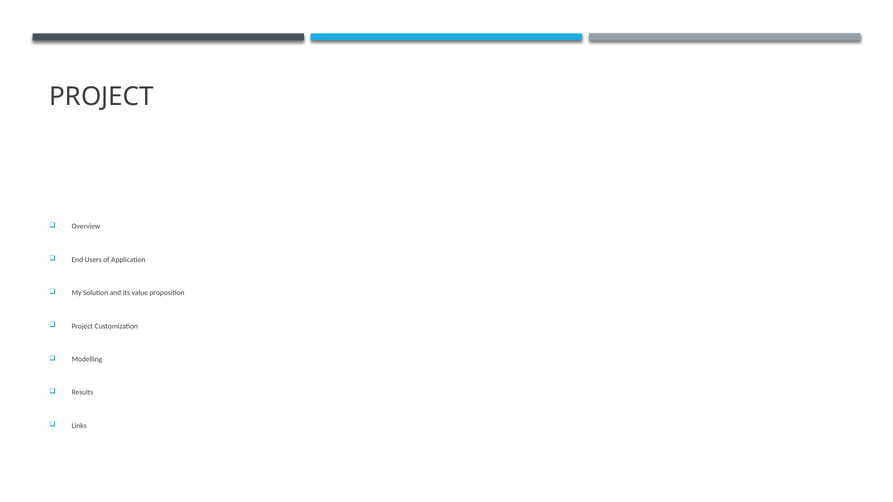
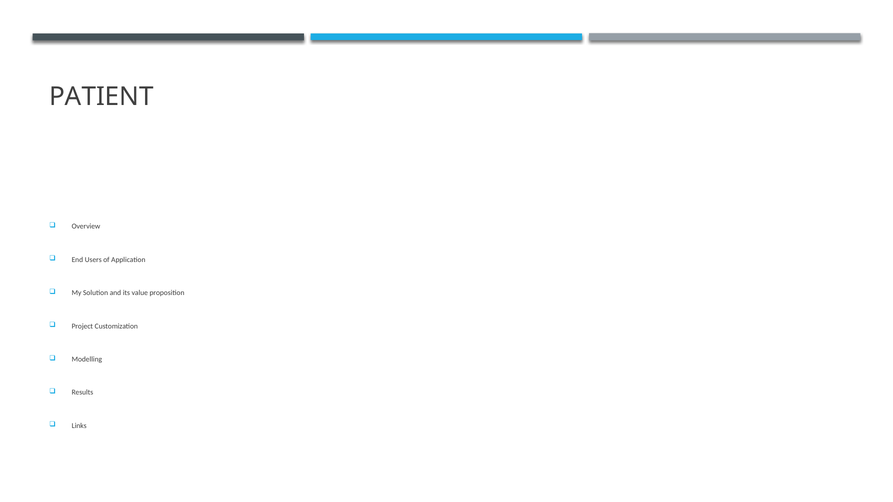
PROJECT at (101, 97): PROJECT -> PATIENT
